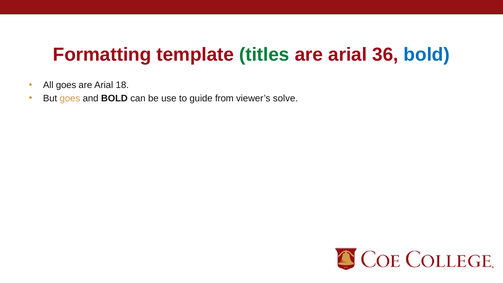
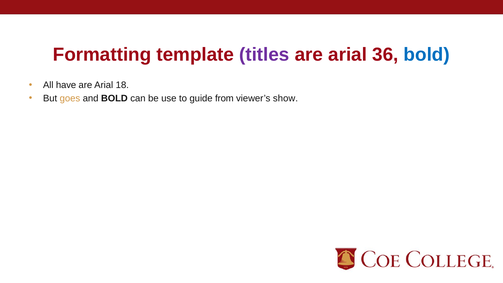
titles colour: green -> purple
All goes: goes -> have
solve: solve -> show
